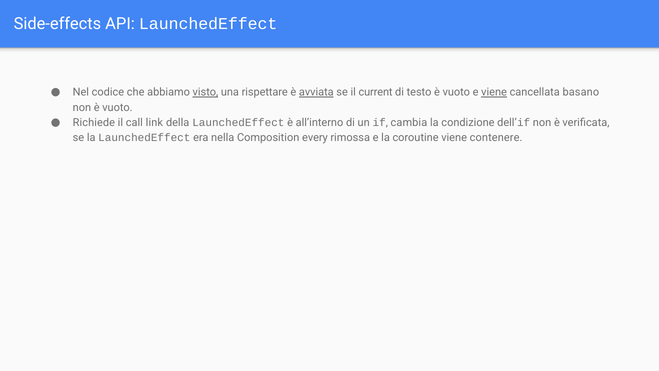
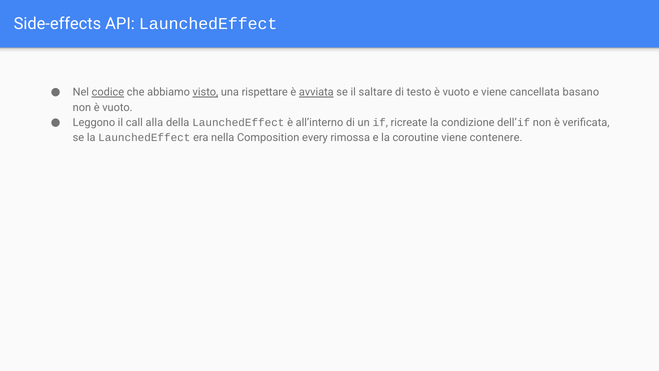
codice underline: none -> present
current: current -> saltare
viene at (494, 92) underline: present -> none
Richiede: Richiede -> Leggono
link: link -> alla
cambia: cambia -> ricreate
